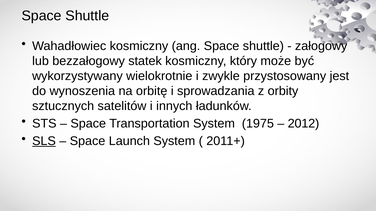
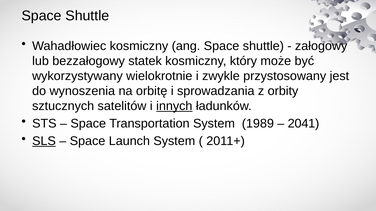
innych underline: none -> present
1975: 1975 -> 1989
2012: 2012 -> 2041
